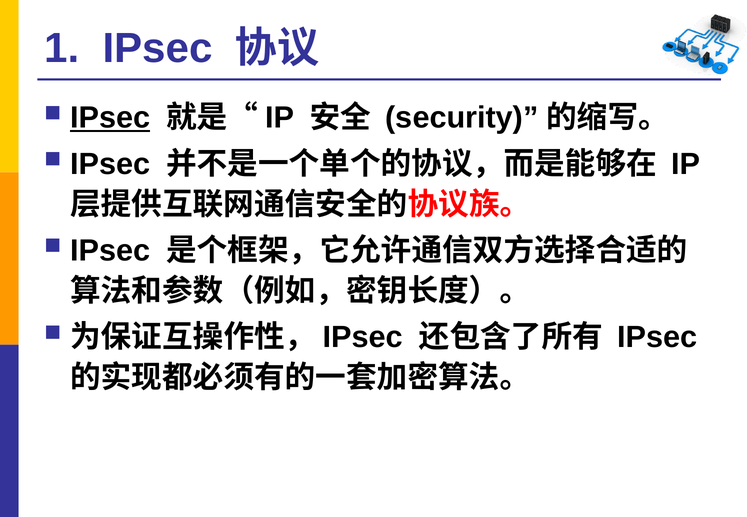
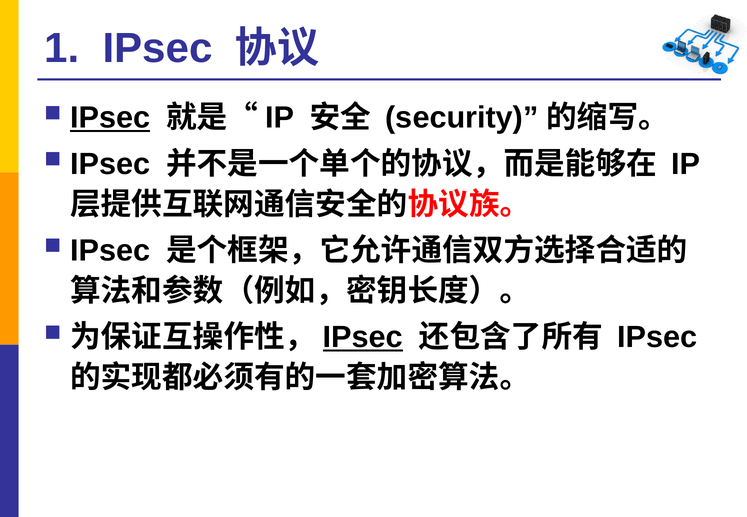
IPsec at (363, 337) underline: none -> present
